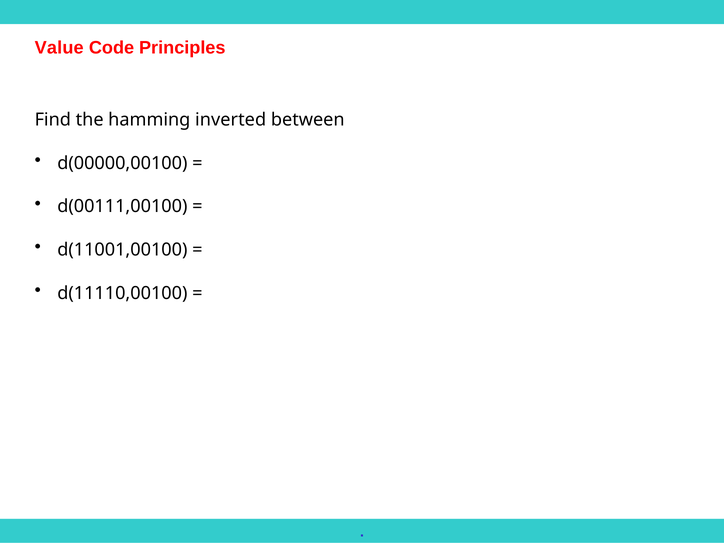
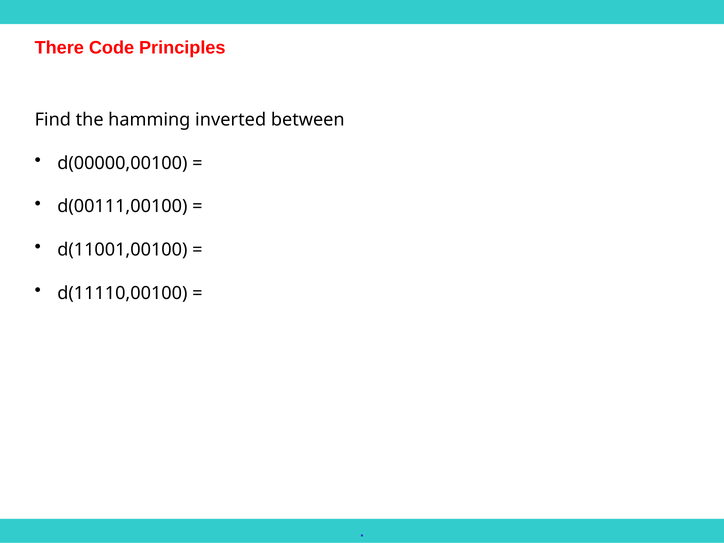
Value: Value -> There
